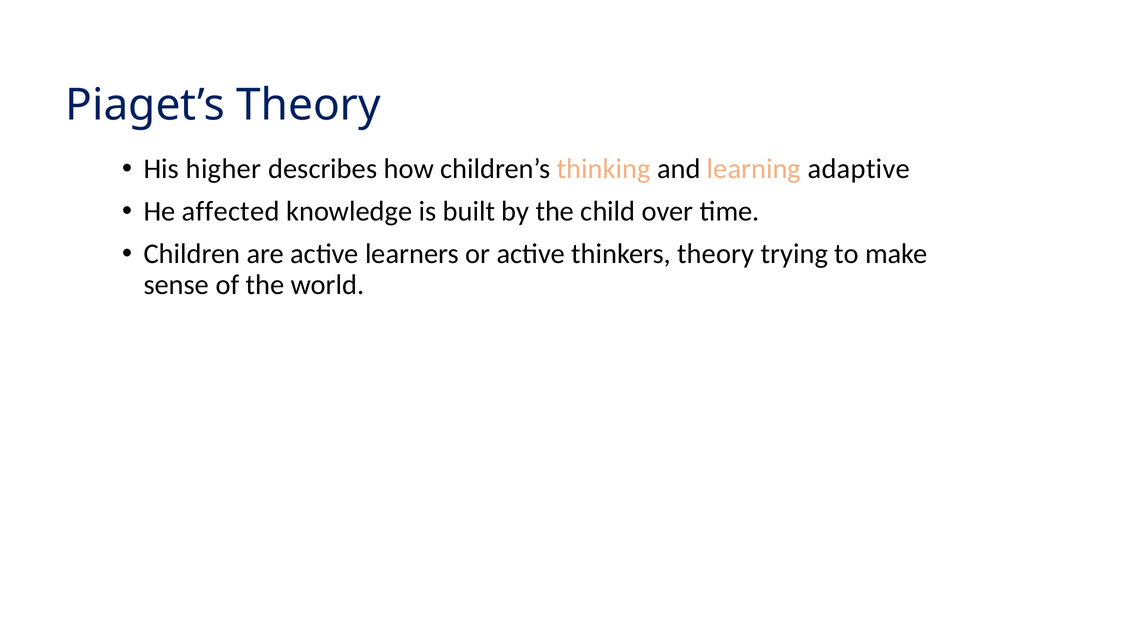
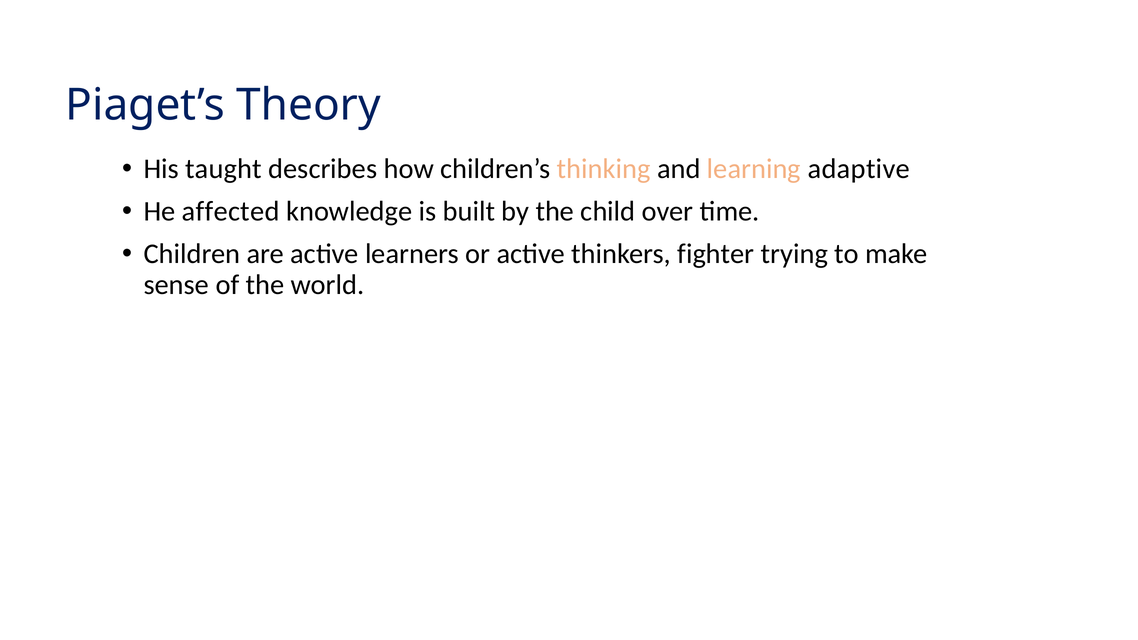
higher: higher -> taught
thinkers theory: theory -> fighter
